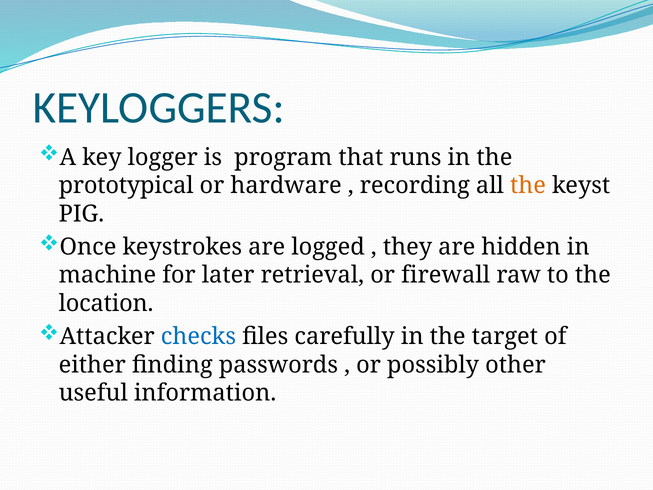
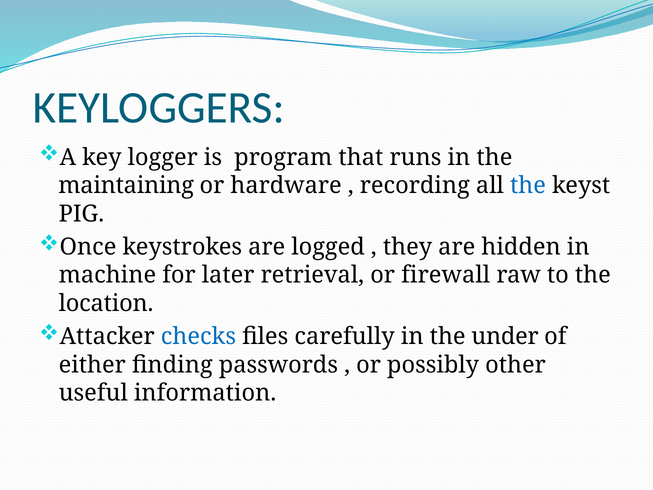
prototypical: prototypical -> maintaining
the at (528, 185) colour: orange -> blue
target: target -> under
